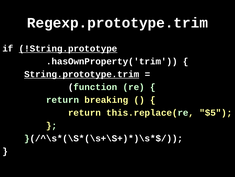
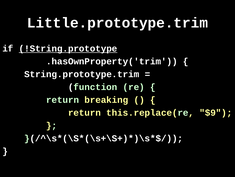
Regexp.prototype.trim: Regexp.prototype.trim -> Little.prototype.trim
String.prototype.trim underline: present -> none
$5: $5 -> $9
